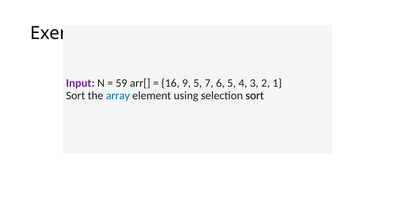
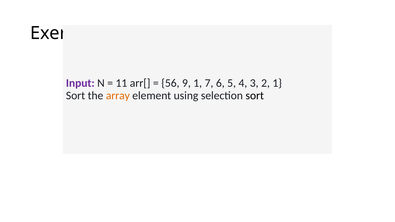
59: 59 -> 11
16: 16 -> 56
9 5: 5 -> 1
array colour: blue -> orange
